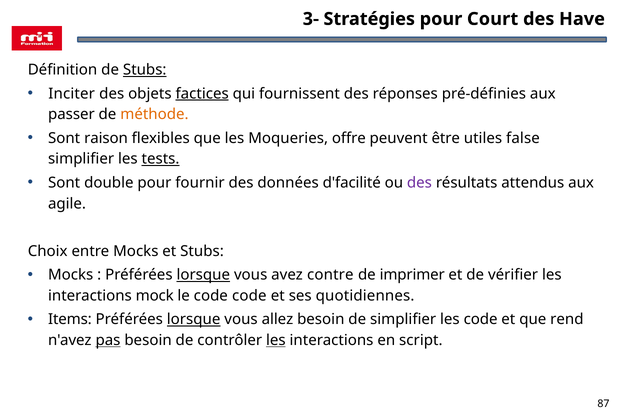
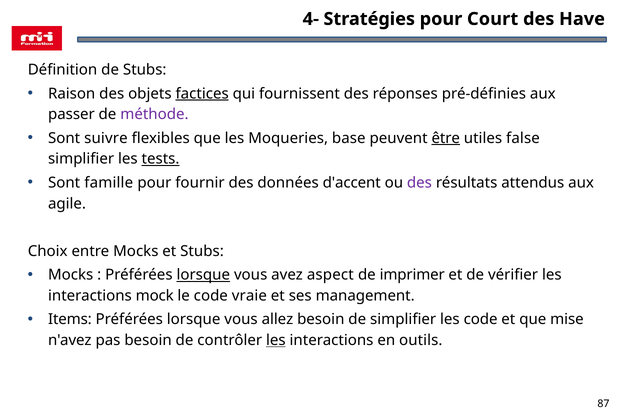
3-: 3- -> 4-
Stubs at (145, 70) underline: present -> none
Inciter: Inciter -> Raison
méthode colour: orange -> purple
raison: raison -> suivre
offre: offre -> base
être underline: none -> present
double: double -> famille
d'facilité: d'facilité -> d'accent
contre: contre -> aspect
code code: code -> vraie
quotidiennes: quotidiennes -> management
lorsque at (194, 320) underline: present -> none
rend: rend -> mise
pas underline: present -> none
script: script -> outils
